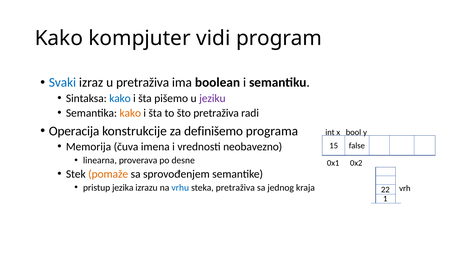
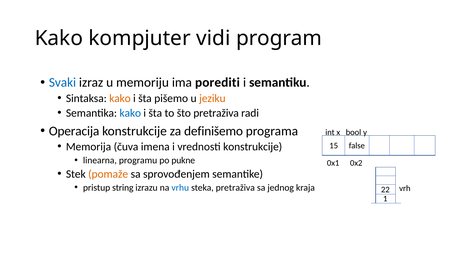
u pretraživa: pretraživa -> memoriju
boolean: boolean -> porediti
kako at (120, 98) colour: blue -> orange
jeziku colour: purple -> orange
kako at (130, 113) colour: orange -> blue
vrednosti neobavezno: neobavezno -> konstrukcije
proverava: proverava -> programu
desne: desne -> pukne
jezika: jezika -> string
